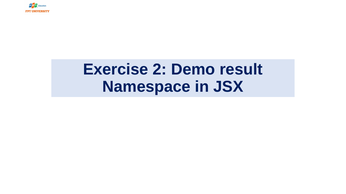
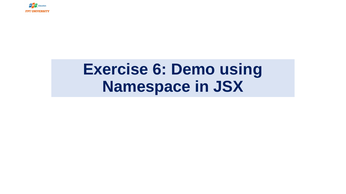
2: 2 -> 6
result: result -> using
